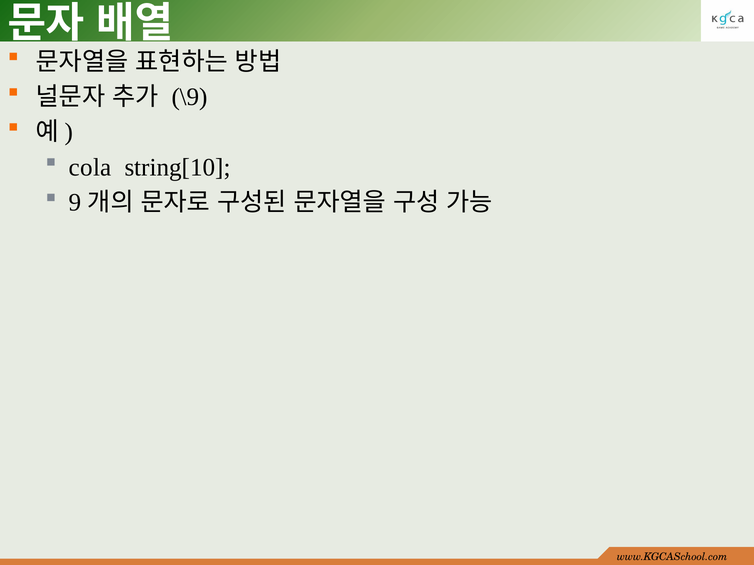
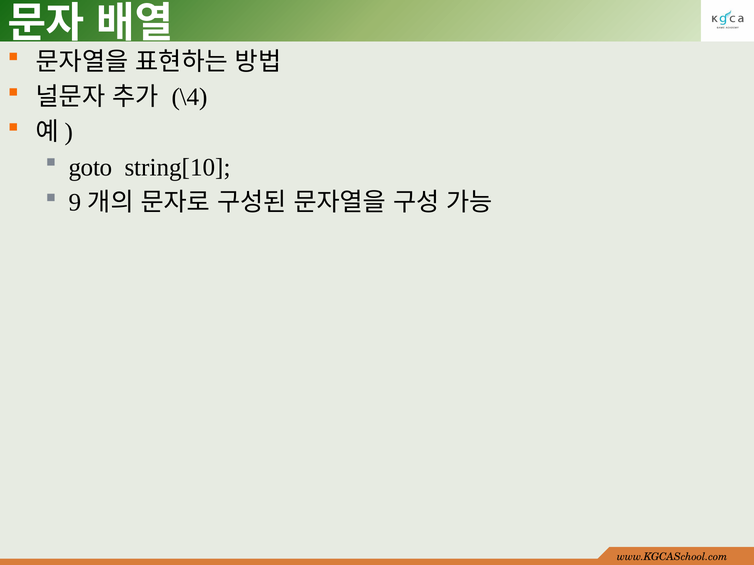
\9: \9 -> \4
cola: cola -> goto
